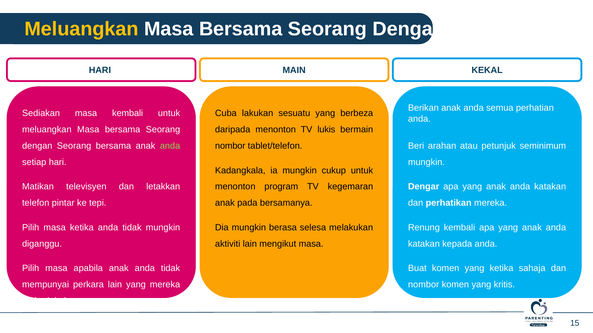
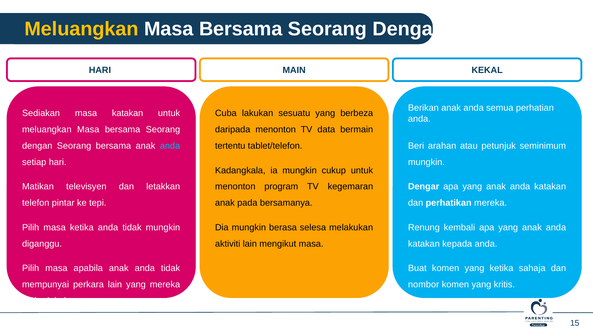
masa kembali: kembali -> katakan
lukis: lukis -> data
anda at (170, 146) colour: light green -> light blue
nombor at (230, 146): nombor -> tertentu
